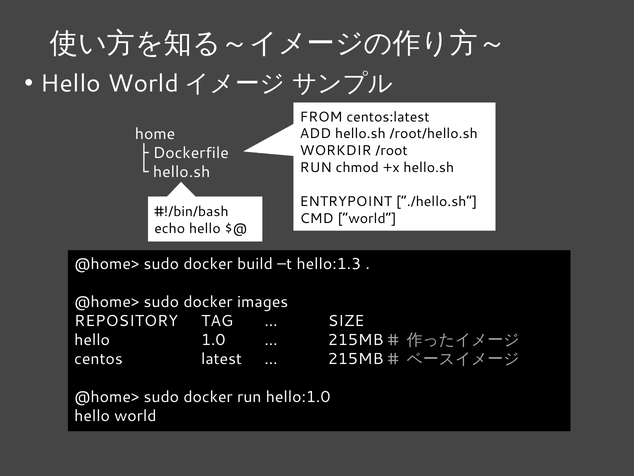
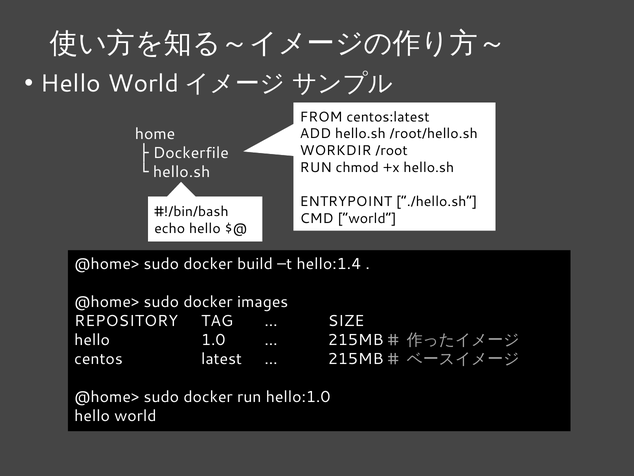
hello:1.3: hello:1.3 -> hello:1.4
